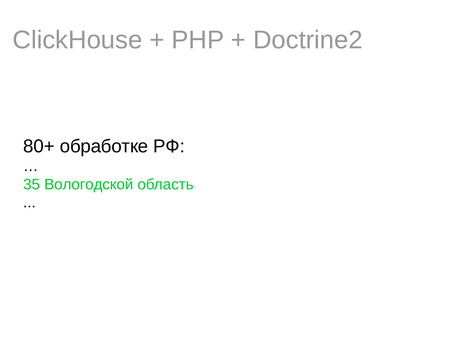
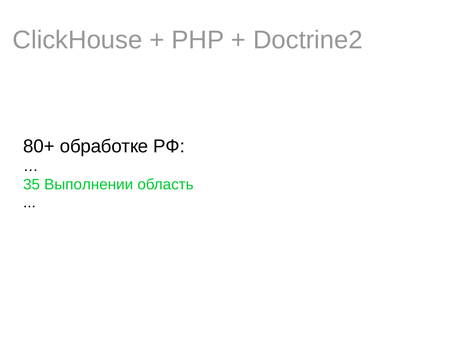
Вологодской: Вологодской -> Выполнении
